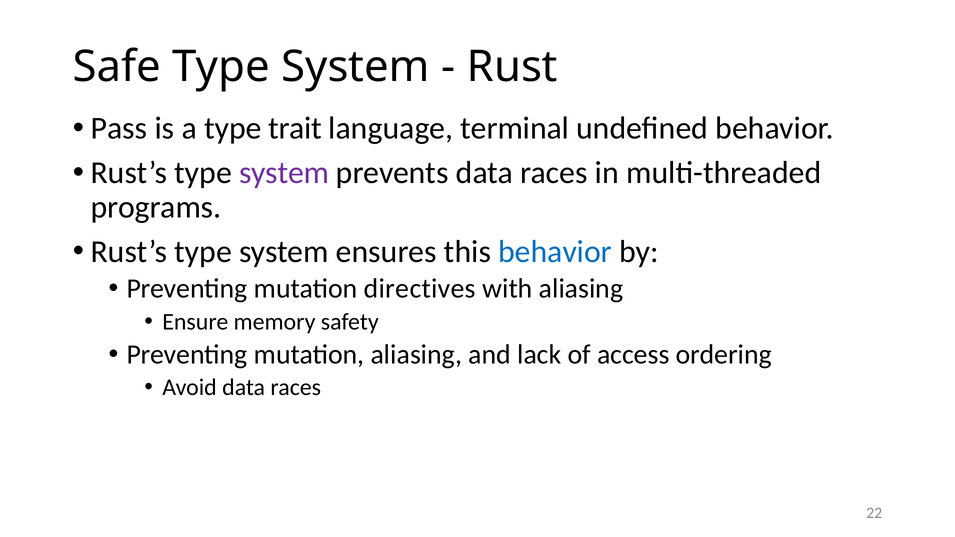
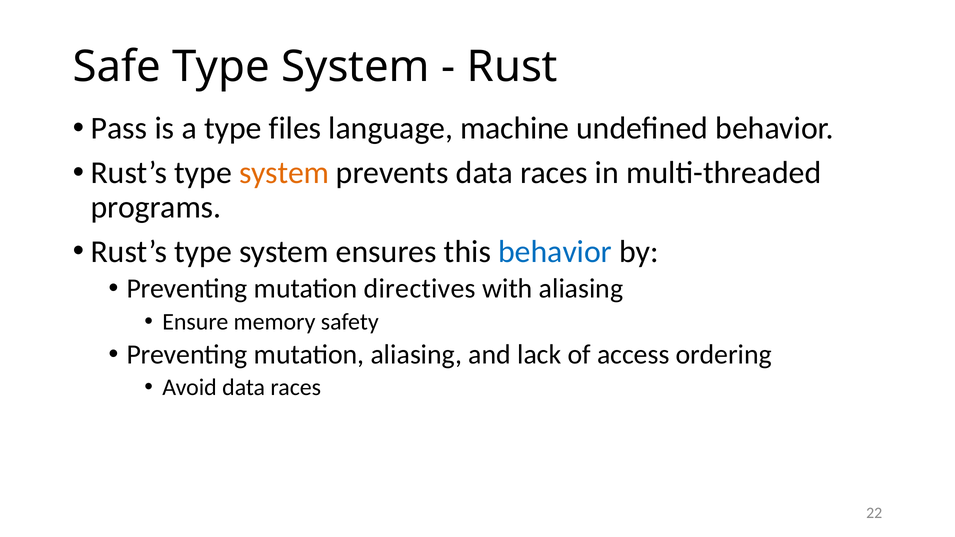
trait: trait -> files
terminal: terminal -> machine
system at (284, 173) colour: purple -> orange
